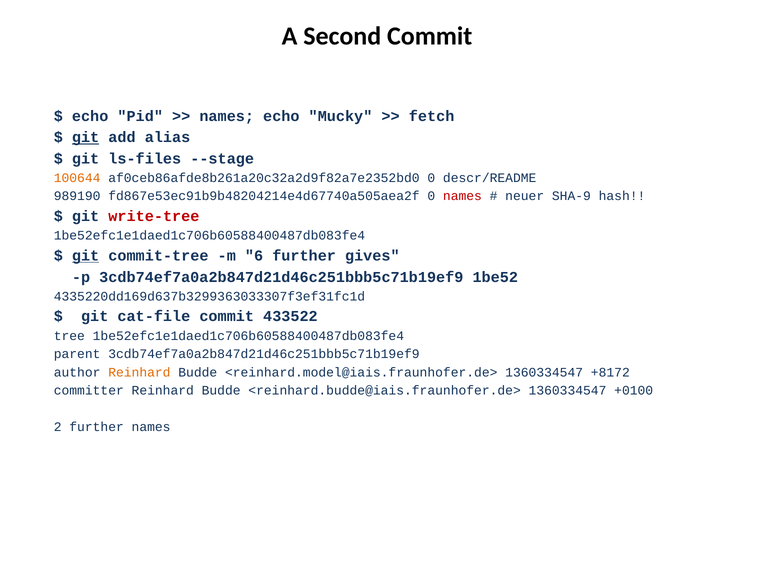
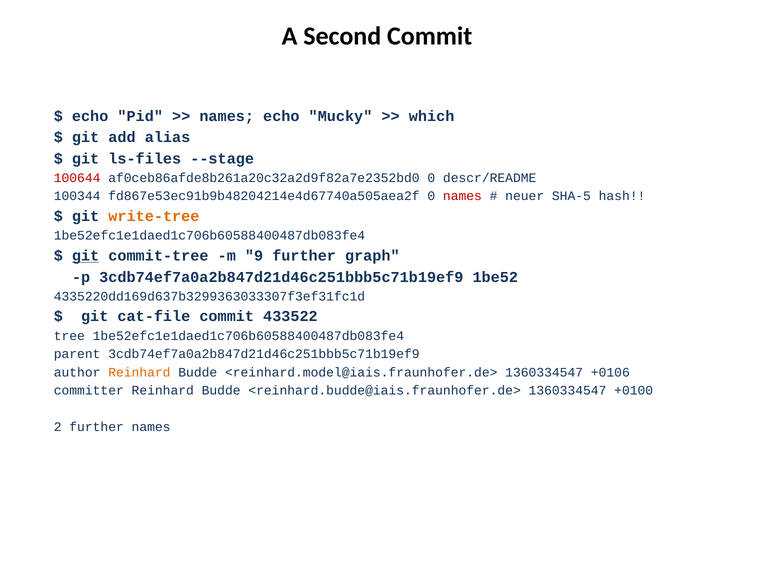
fetch: fetch -> which
git at (86, 137) underline: present -> none
100644 colour: orange -> red
989190: 989190 -> 100344
SHA-9: SHA-9 -> SHA-5
write-tree colour: red -> orange
6: 6 -> 9
gives: gives -> graph
+8172: +8172 -> +0106
